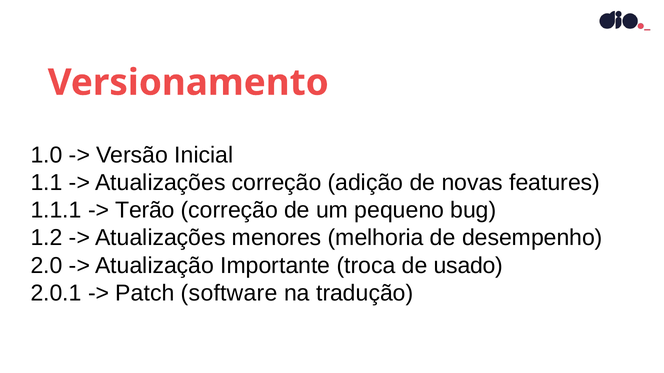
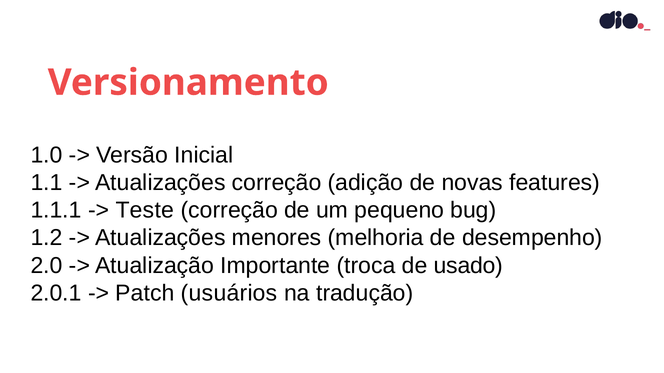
Terão: Terão -> Teste
software: software -> usuários
